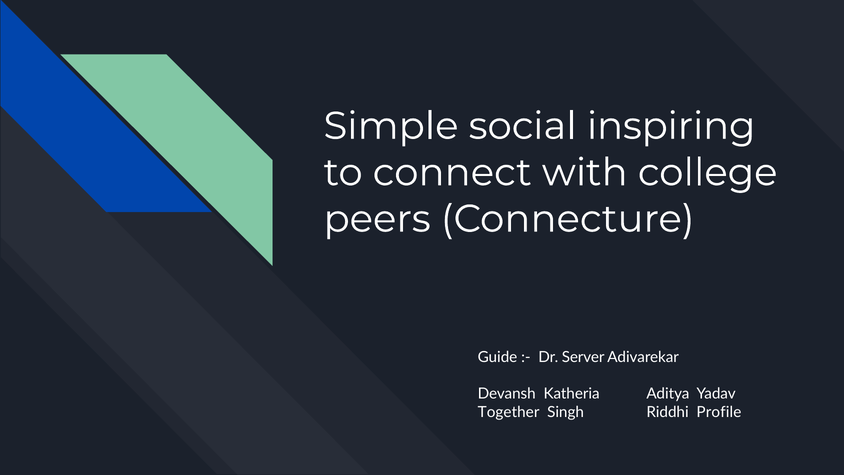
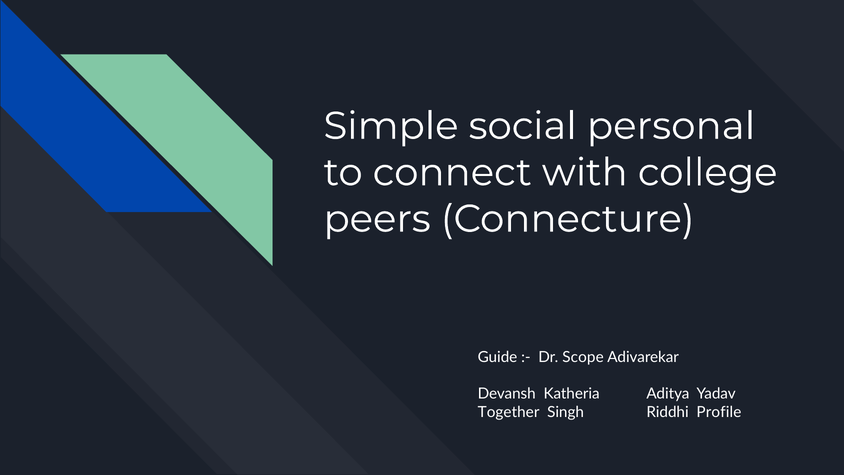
inspiring: inspiring -> personal
Server: Server -> Scope
